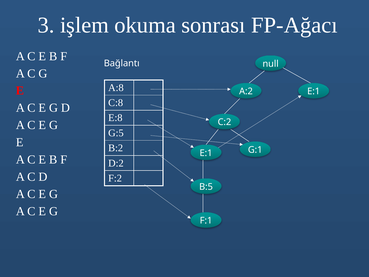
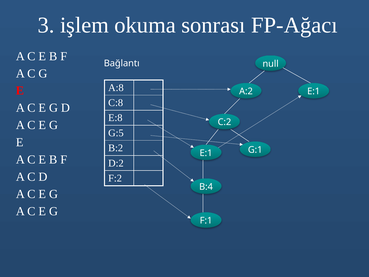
B:5: B:5 -> B:4
